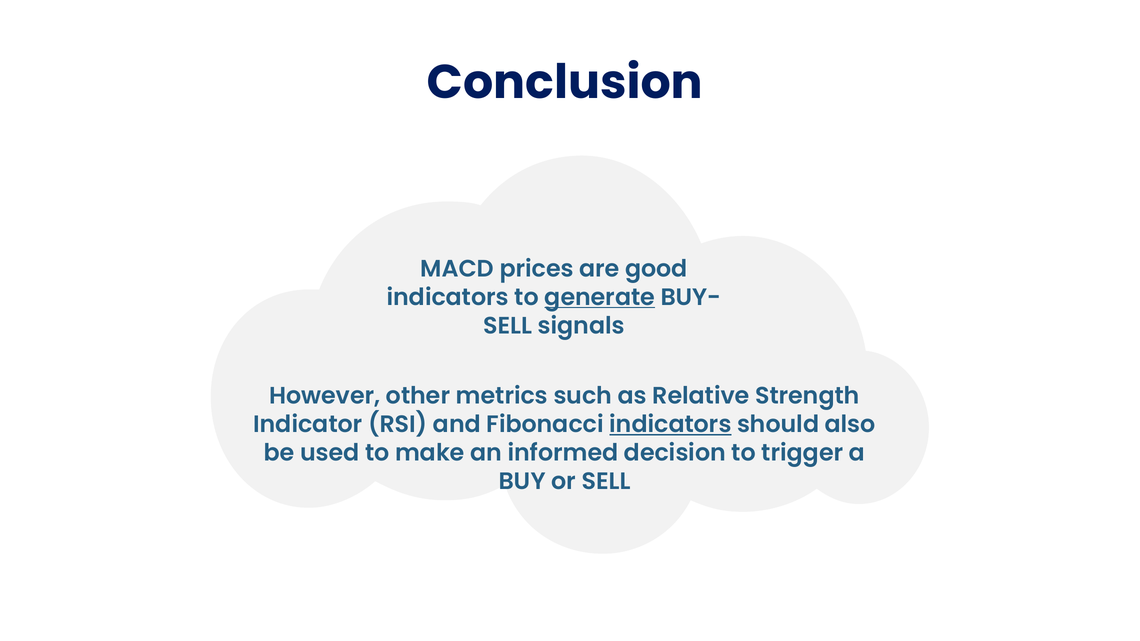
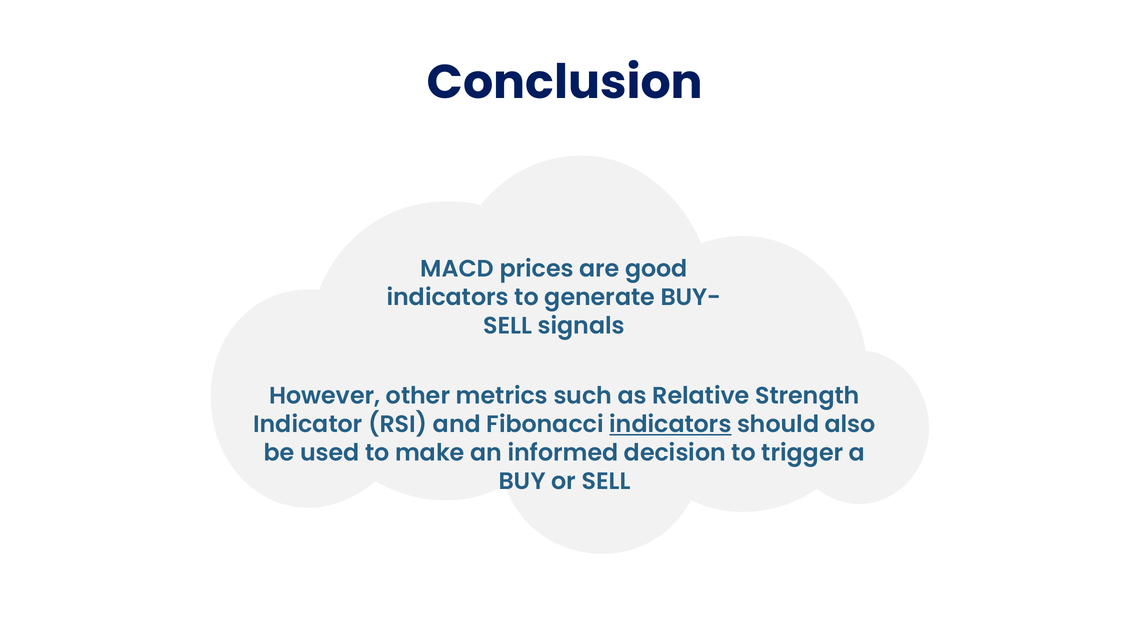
generate underline: present -> none
